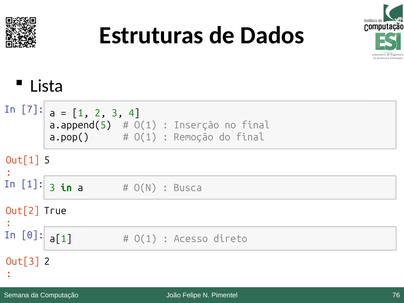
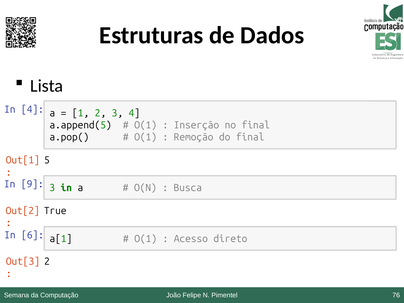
In 7: 7 -> 4
In 1: 1 -> 9
0: 0 -> 6
